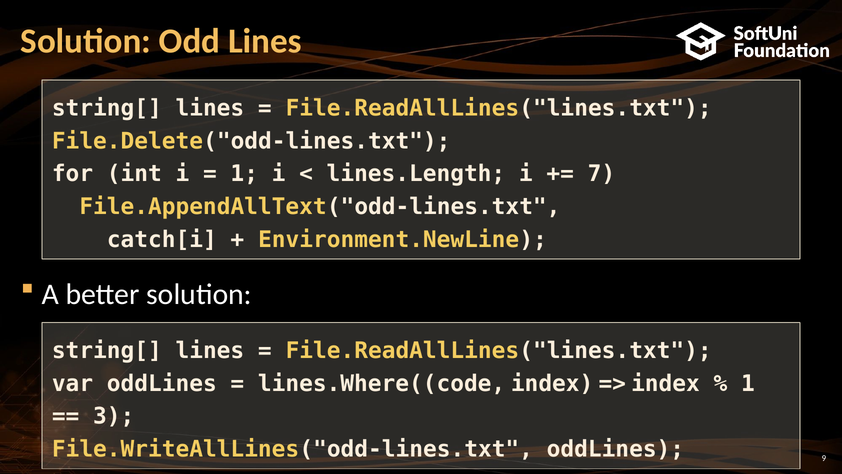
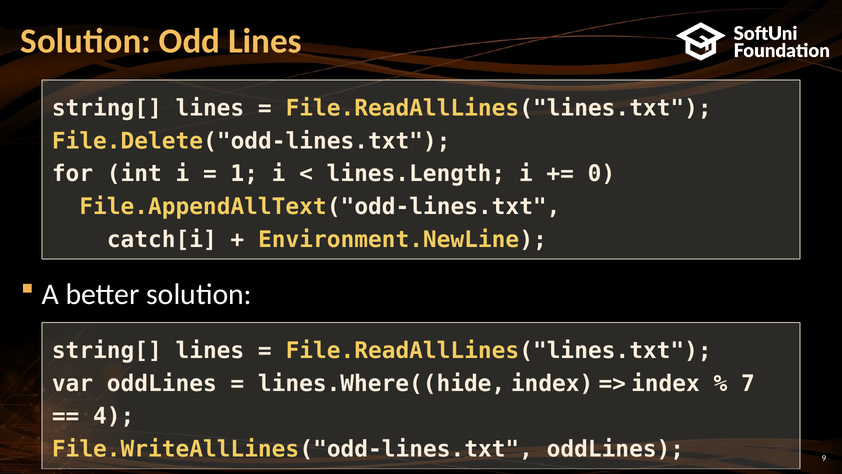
7: 7 -> 0
lines.Where((code: lines.Where((code -> lines.Where((hide
1 at (748, 383): 1 -> 7
3: 3 -> 4
